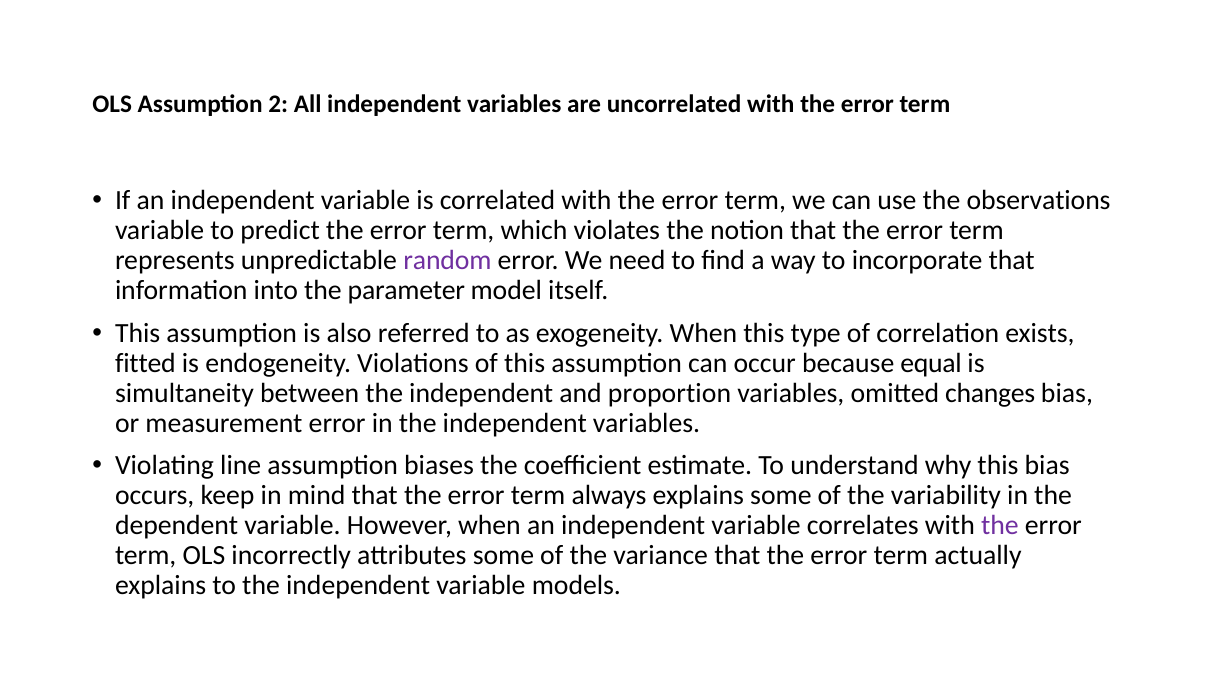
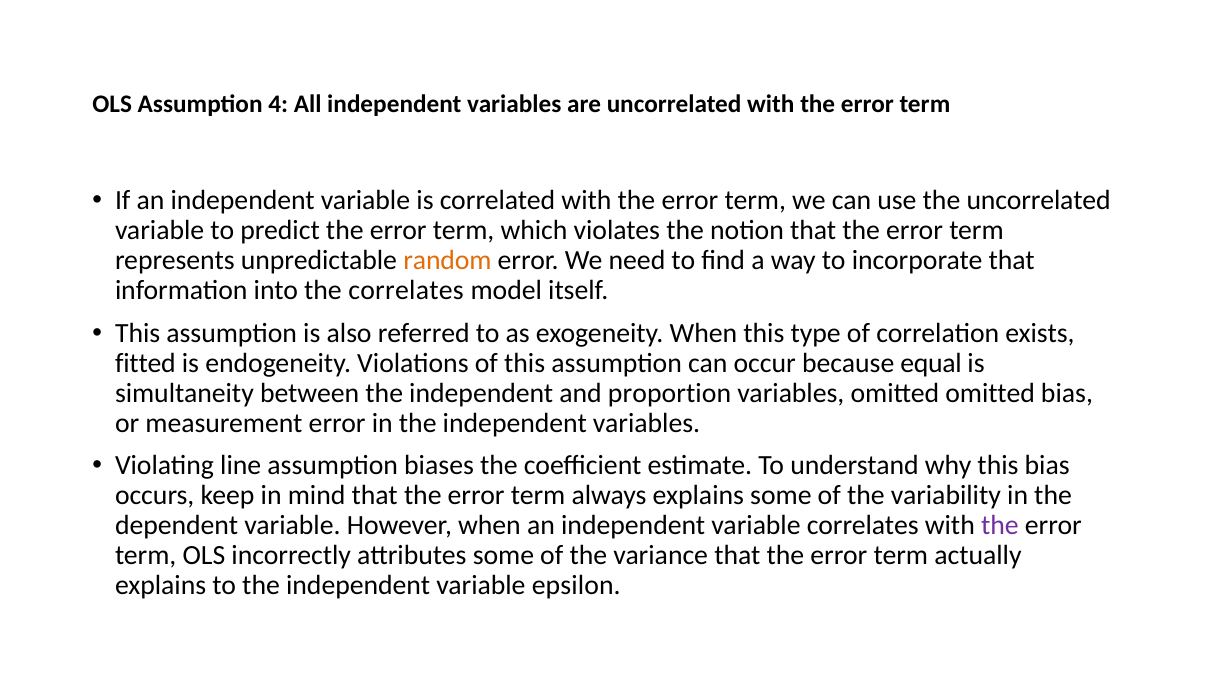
2: 2 -> 4
the observations: observations -> uncorrelated
random colour: purple -> orange
the parameter: parameter -> correlates
omitted changes: changes -> omitted
models: models -> epsilon
